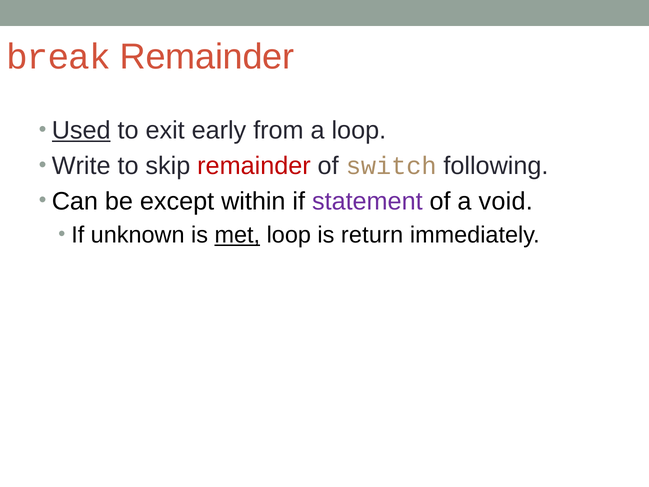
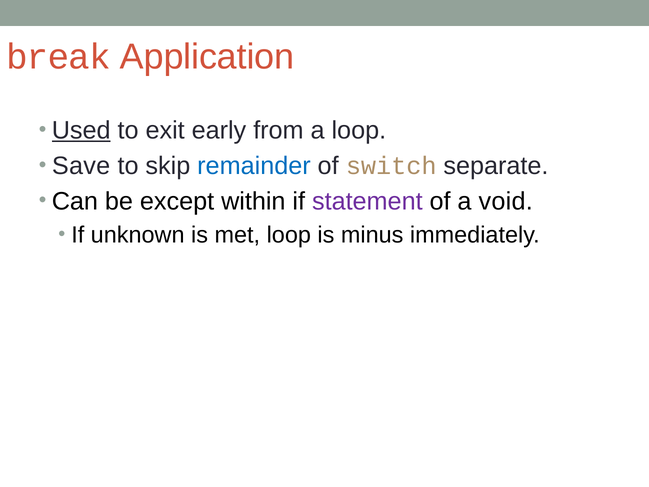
break Remainder: Remainder -> Application
Write: Write -> Save
remainder at (254, 166) colour: red -> blue
following: following -> separate
met underline: present -> none
return: return -> minus
